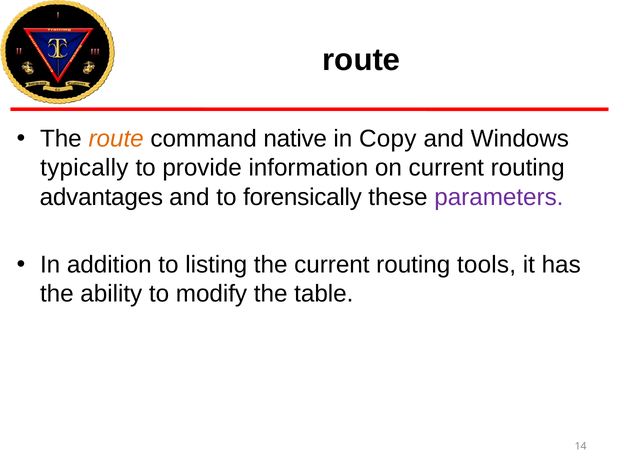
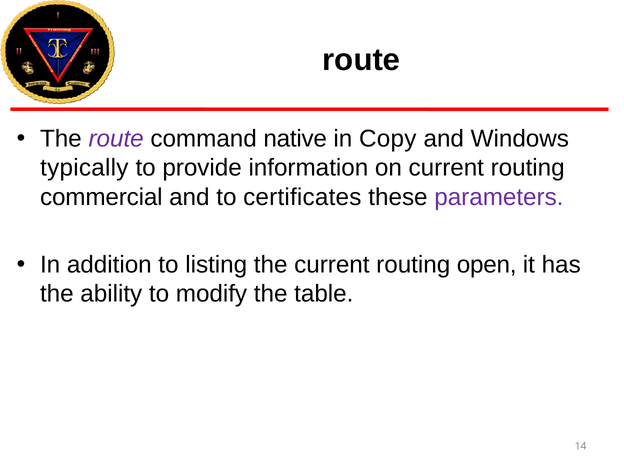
route at (116, 139) colour: orange -> purple
advantages: advantages -> commercial
forensically: forensically -> certificates
tools: tools -> open
